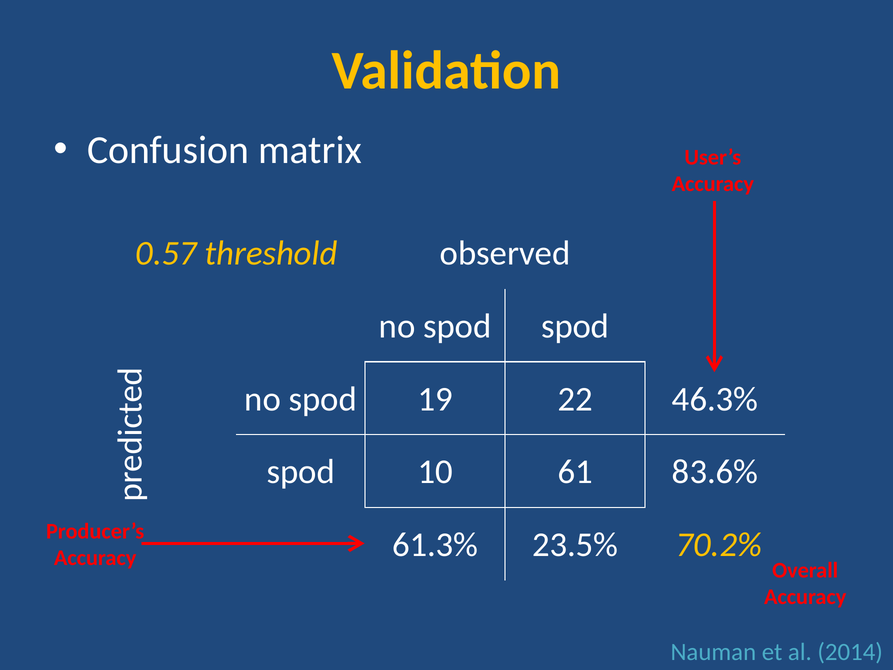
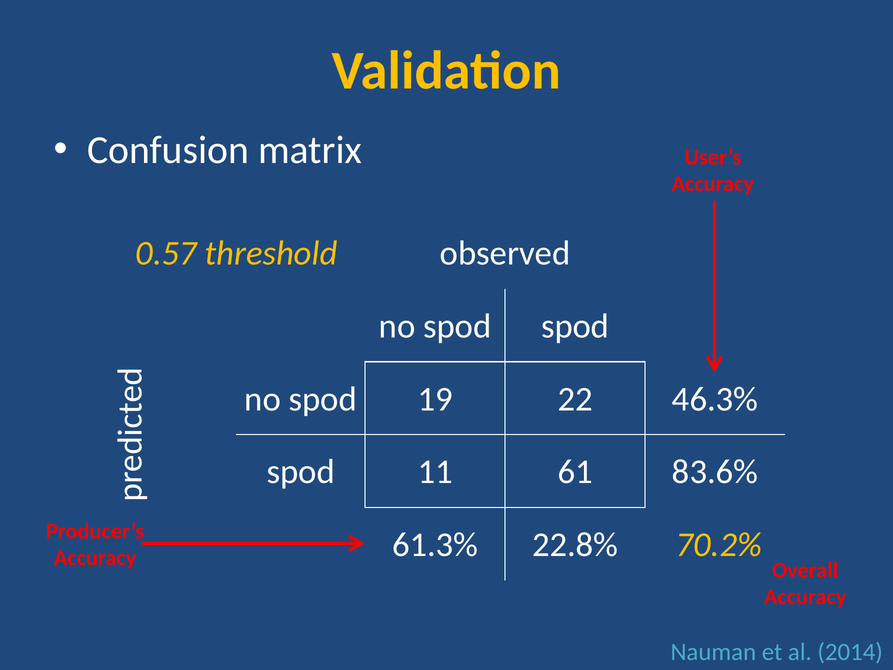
10: 10 -> 11
23.5%: 23.5% -> 22.8%
